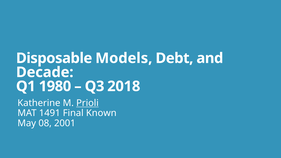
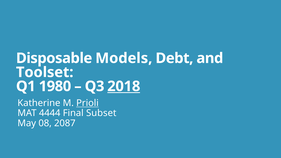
Decade: Decade -> Toolset
2018 underline: none -> present
1491: 1491 -> 4444
Known: Known -> Subset
2001: 2001 -> 2087
